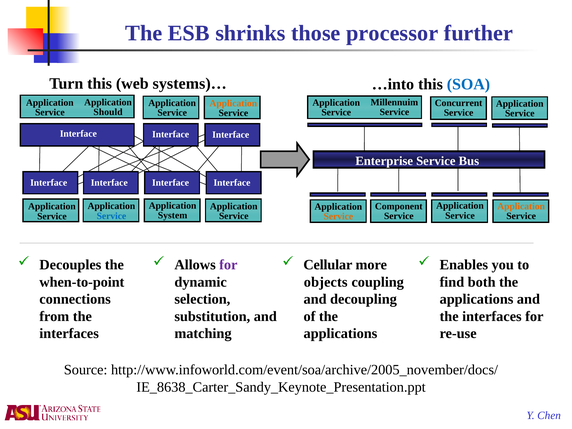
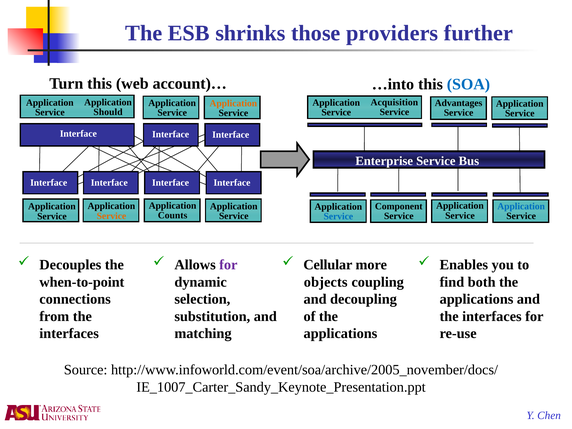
processor: processor -> providers
systems)…: systems)… -> account)…
Millennuim: Millennuim -> Acquisition
Concurrent: Concurrent -> Advantages
Application at (521, 206) colour: orange -> blue
System: System -> Counts
Service at (111, 216) colour: blue -> orange
Service at (338, 216) colour: orange -> blue
IE_8638_Carter_Sandy_Keynote_Presentation.ppt: IE_8638_Carter_Sandy_Keynote_Presentation.ppt -> IE_1007_Carter_Sandy_Keynote_Presentation.ppt
